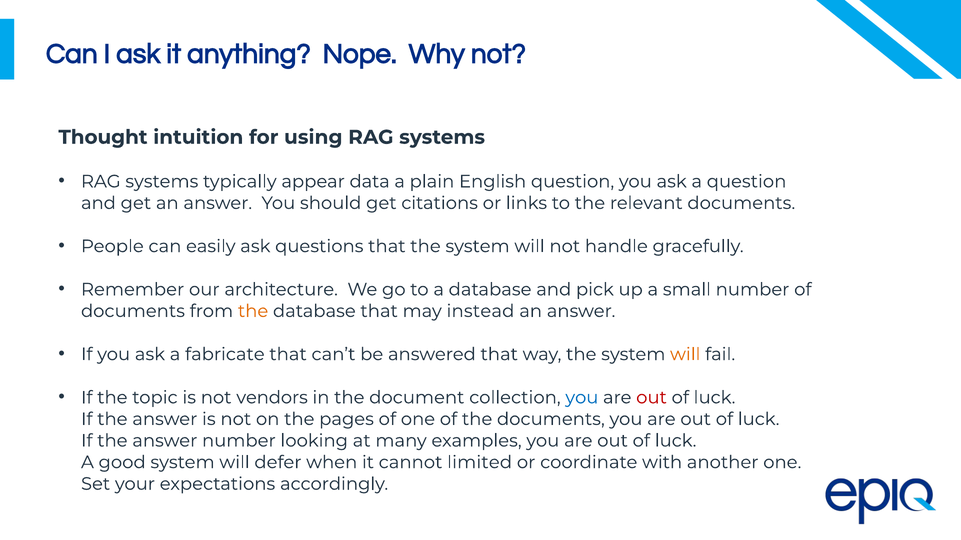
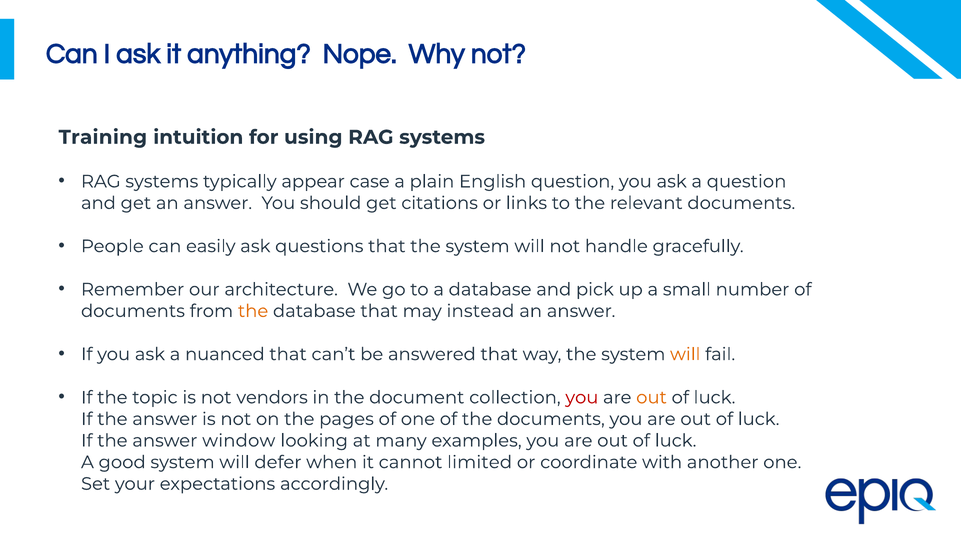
Thought: Thought -> Training
data: data -> case
fabricate: fabricate -> nuanced
you at (582, 398) colour: blue -> red
out at (652, 398) colour: red -> orange
answer number: number -> window
